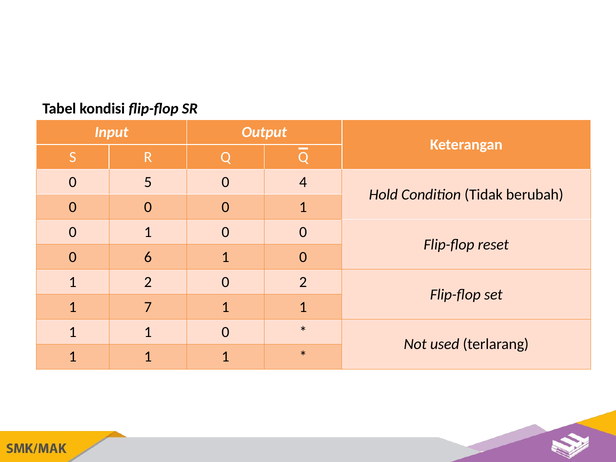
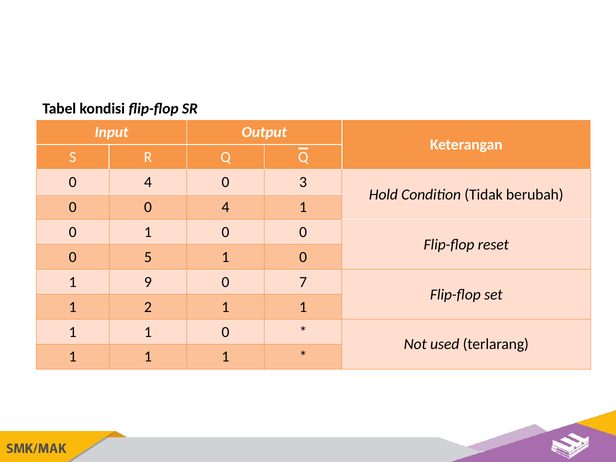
5 at (148, 182): 5 -> 4
4: 4 -> 3
0 0 0: 0 -> 4
6: 6 -> 5
1 2: 2 -> 9
0 2: 2 -> 7
7: 7 -> 2
